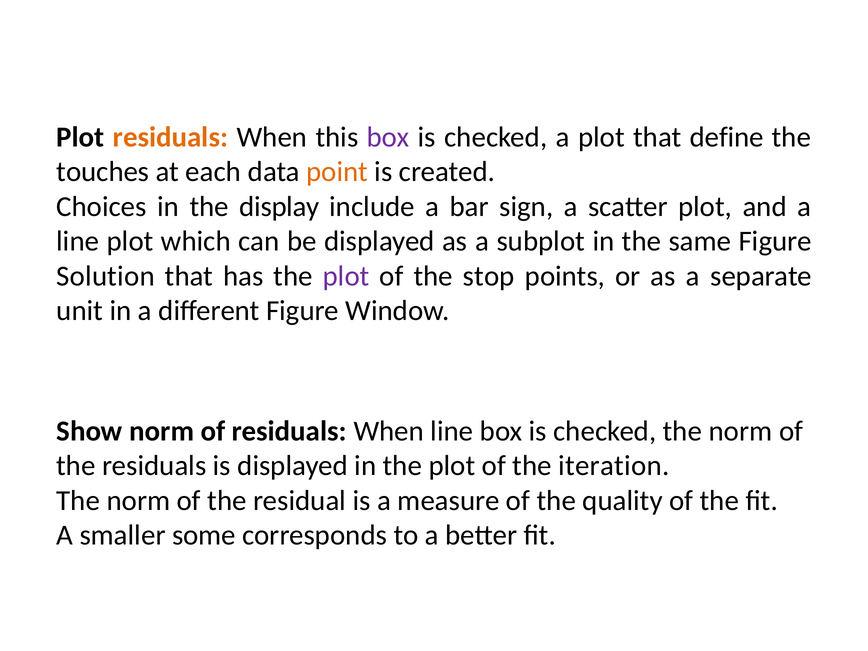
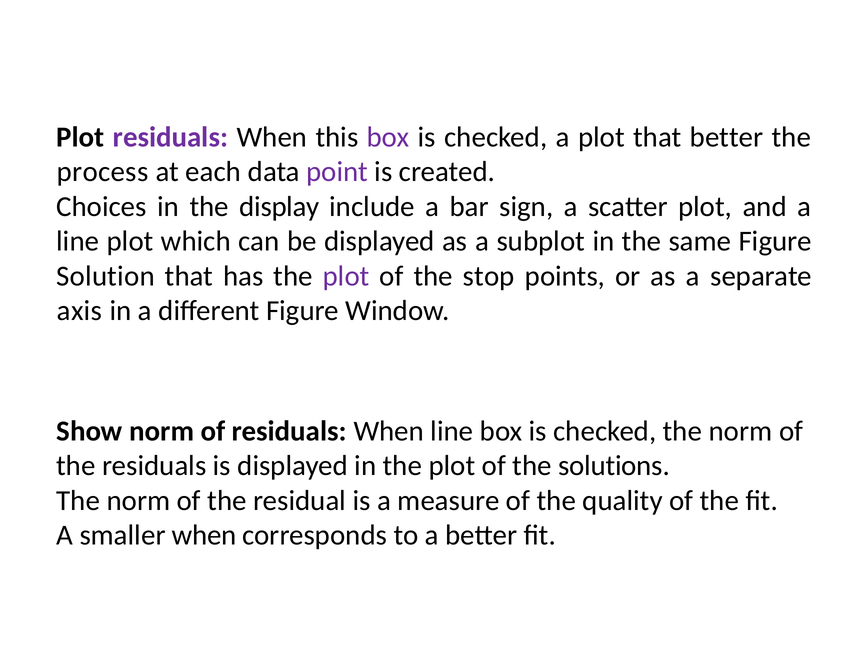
residuals at (170, 137) colour: orange -> purple
that define: define -> better
touches: touches -> process
point colour: orange -> purple
unit: unit -> axis
iteration: iteration -> solutions
smaller some: some -> when
